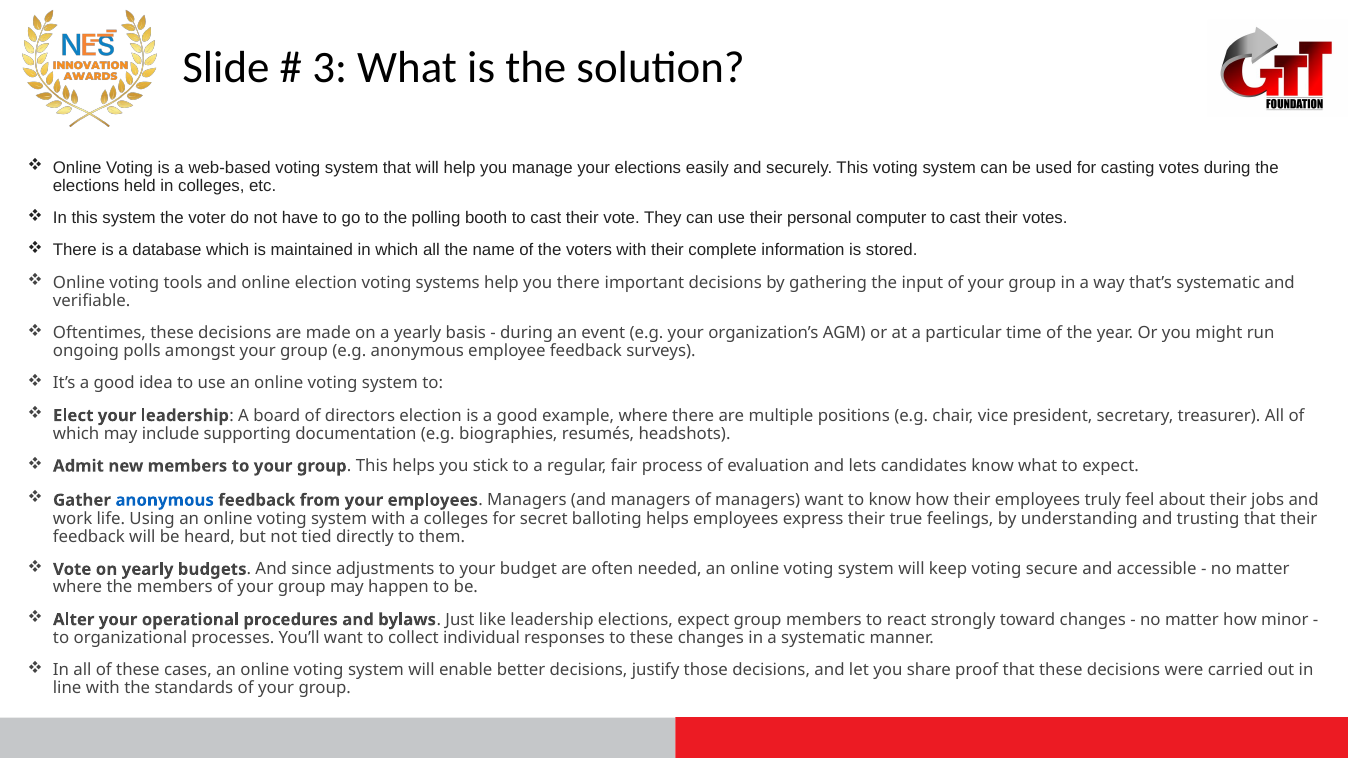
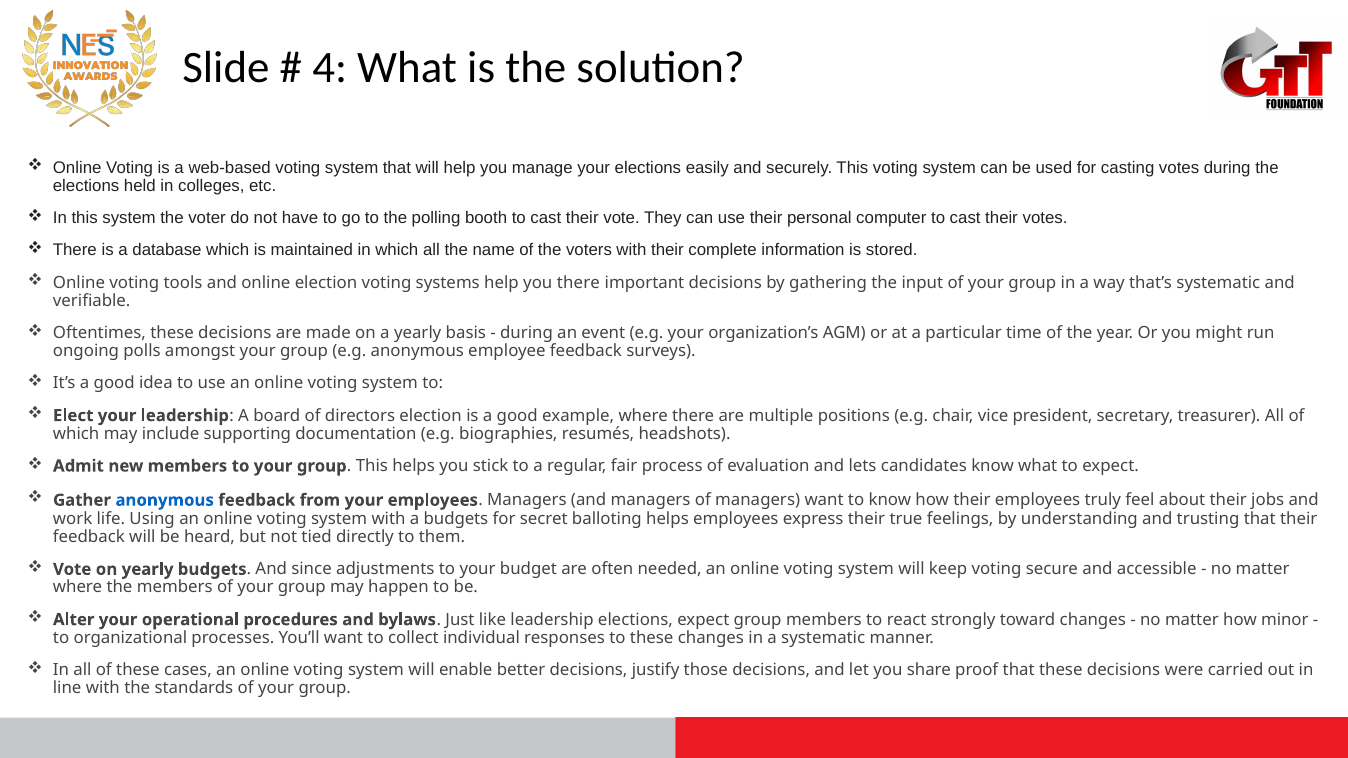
3: 3 -> 4
a colleges: colleges -> budgets
